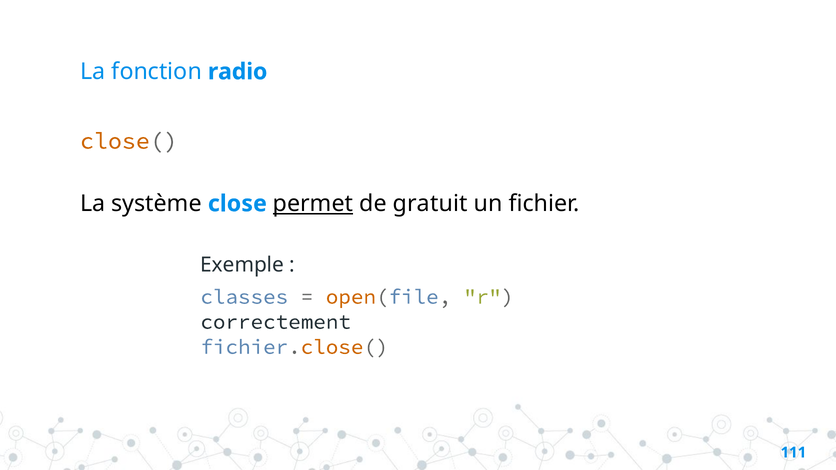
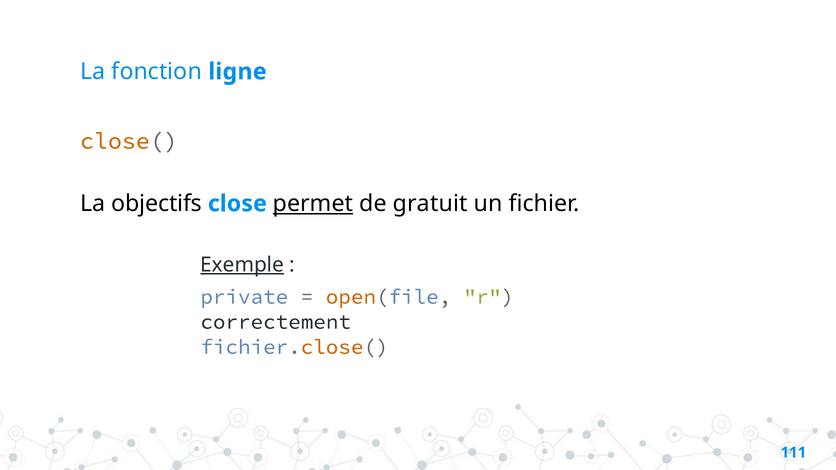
radio: radio -> ligne
système: système -> objectifs
Exemple underline: none -> present
classes: classes -> private
